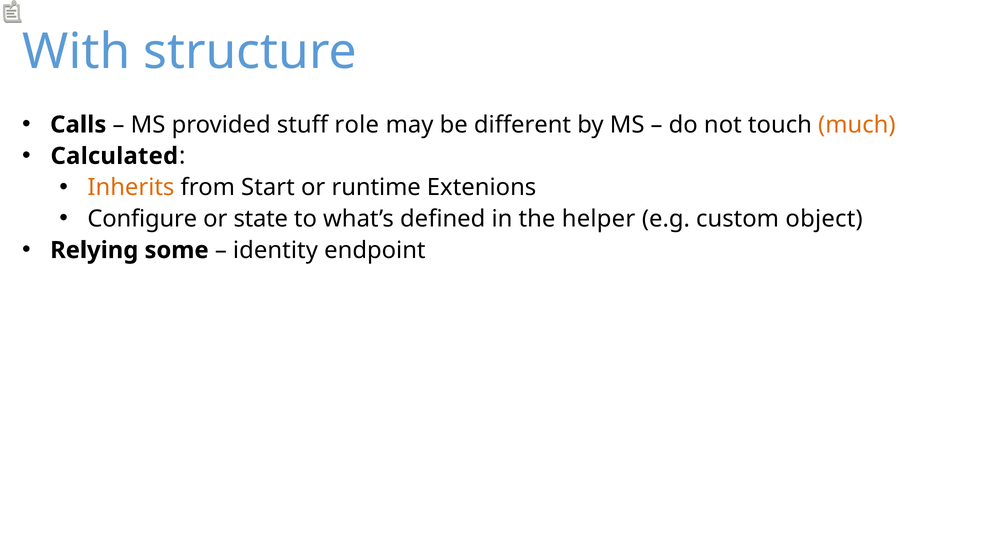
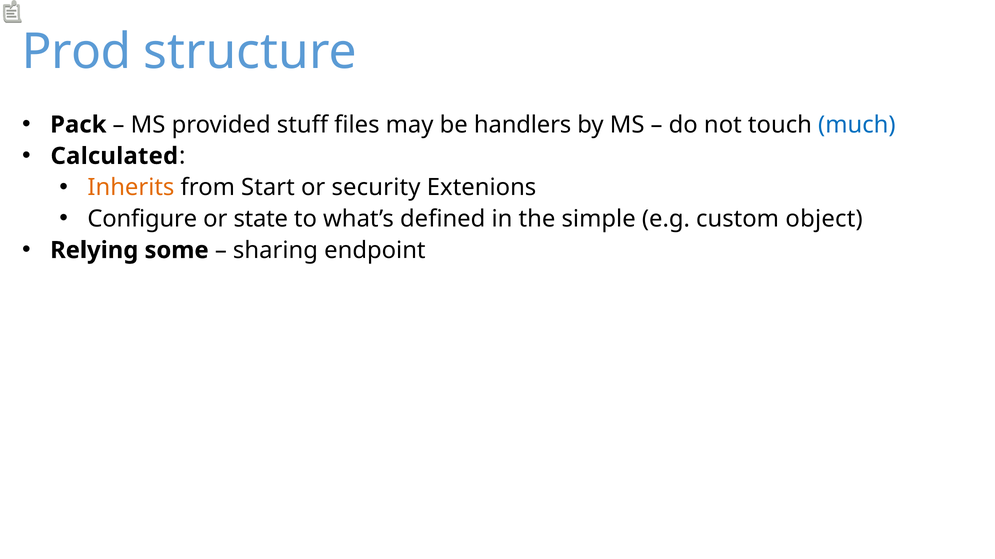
With: With -> Prod
Calls: Calls -> Pack
role: role -> files
different: different -> handlers
much colour: orange -> blue
runtime: runtime -> security
helper: helper -> simple
identity: identity -> sharing
